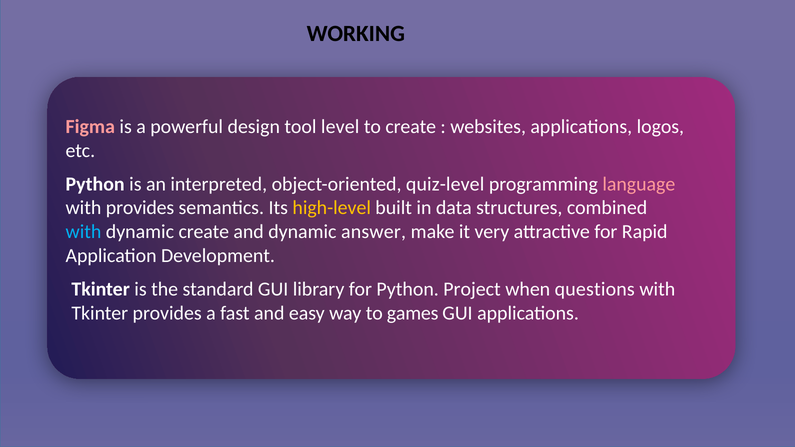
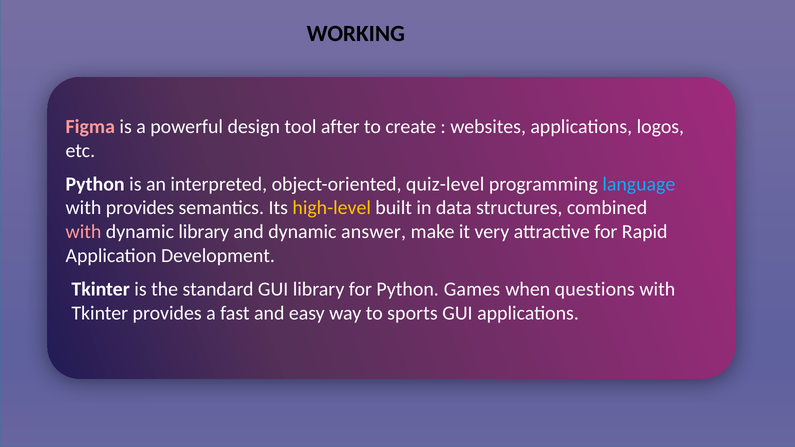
level: level -> after
language colour: pink -> light blue
with at (83, 232) colour: light blue -> pink
dynamic create: create -> library
Project: Project -> Games
games: games -> sports
